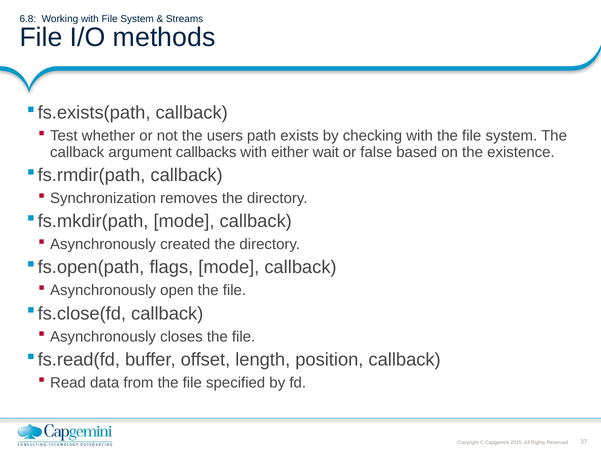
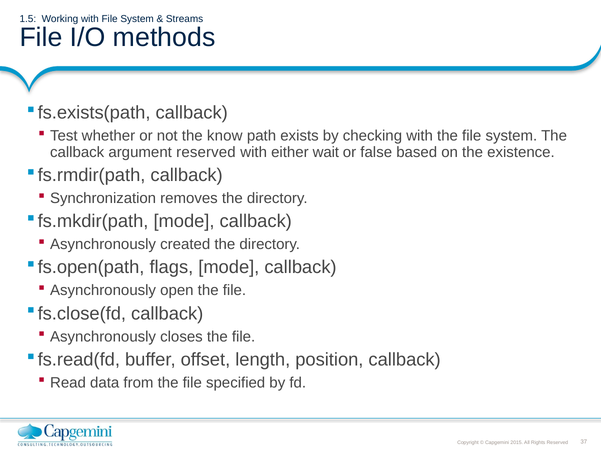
6.8: 6.8 -> 1.5
users: users -> know
argument callbacks: callbacks -> reserved
